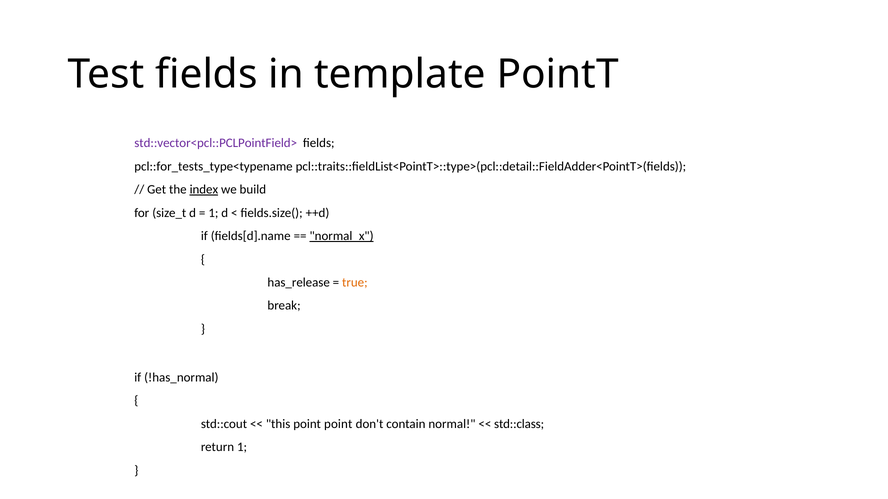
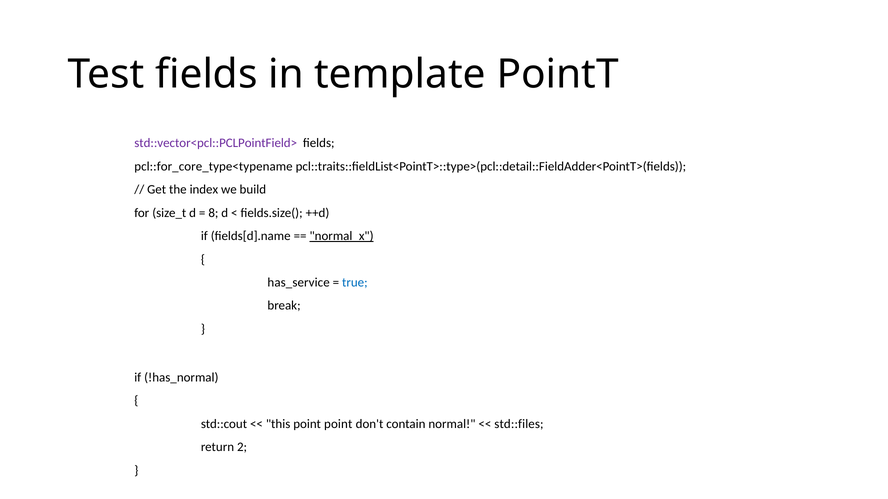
pcl::for_tests_type<typename: pcl::for_tests_type<typename -> pcl::for_core_type<typename
index underline: present -> none
1 at (213, 213): 1 -> 8
has_release: has_release -> has_service
true colour: orange -> blue
std::class: std::class -> std::files
return 1: 1 -> 2
